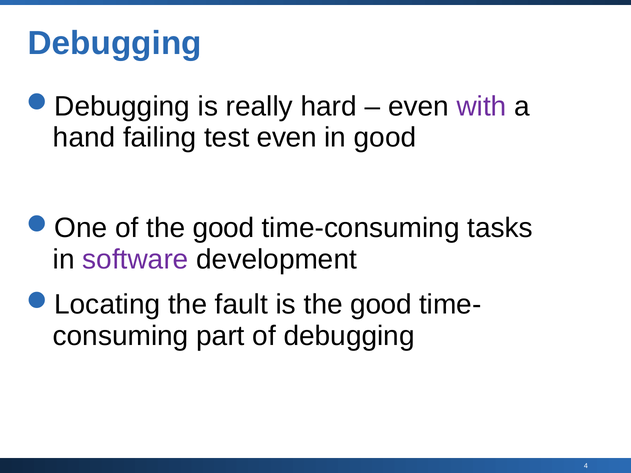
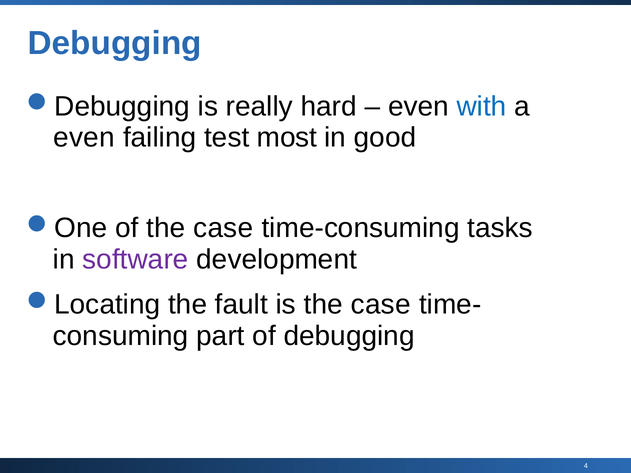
with colour: purple -> blue
hand at (84, 138): hand -> even
test even: even -> most
of the good: good -> case
is the good: good -> case
